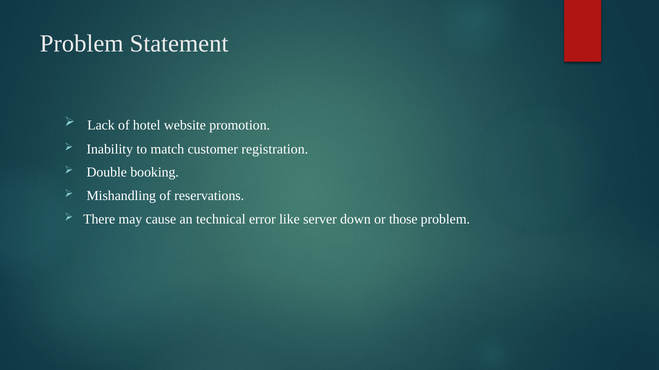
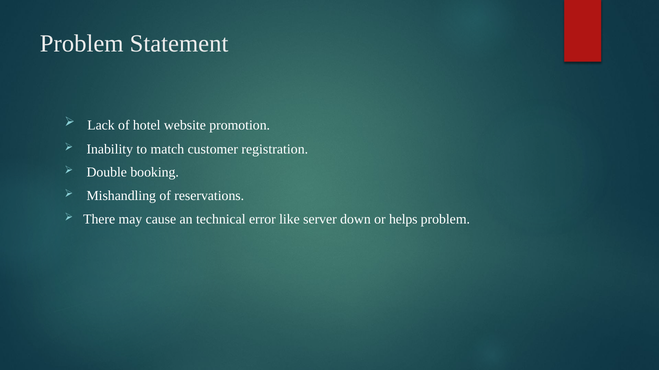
those: those -> helps
